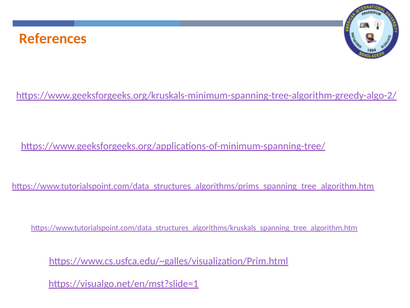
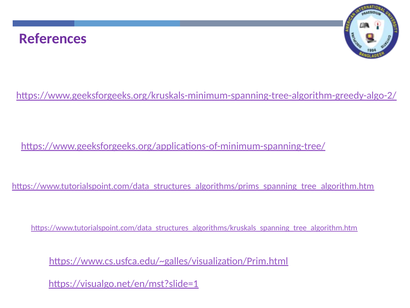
References colour: orange -> purple
